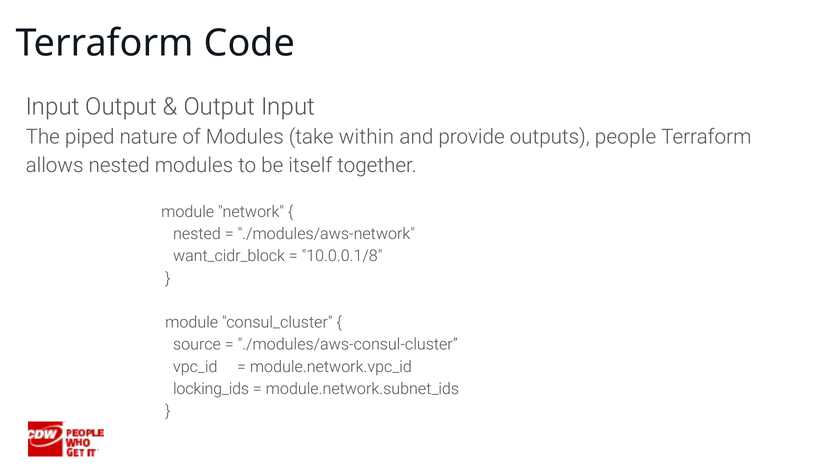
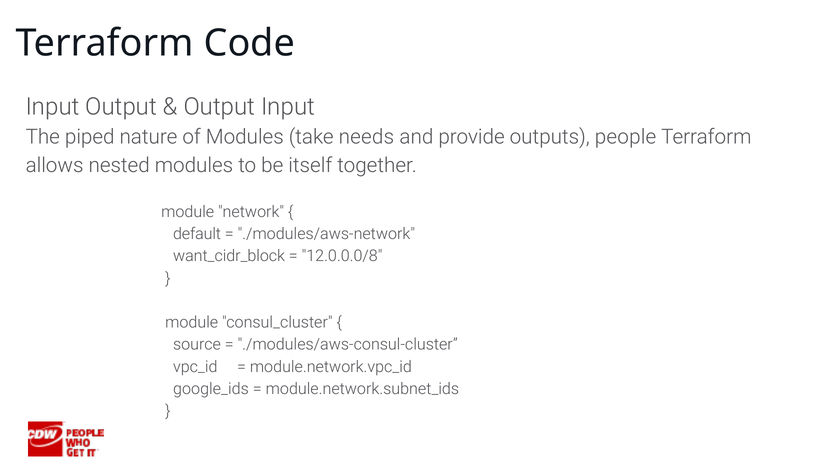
within: within -> needs
nested at (197, 234): nested -> default
10.0.0.1/8: 10.0.0.1/8 -> 12.0.0.0/8
locking_ids: locking_ids -> google_ids
